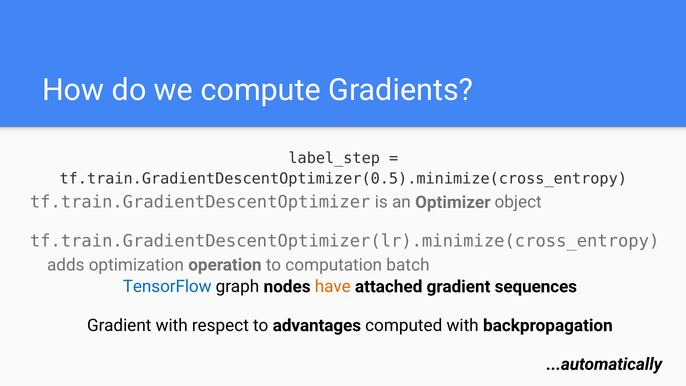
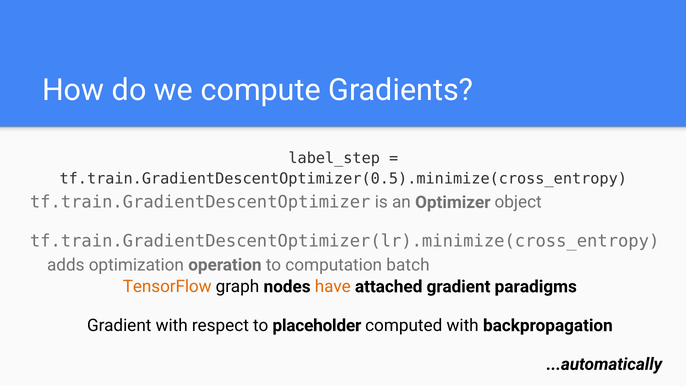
TensorFlow colour: blue -> orange
sequences: sequences -> paradigms
advantages: advantages -> placeholder
